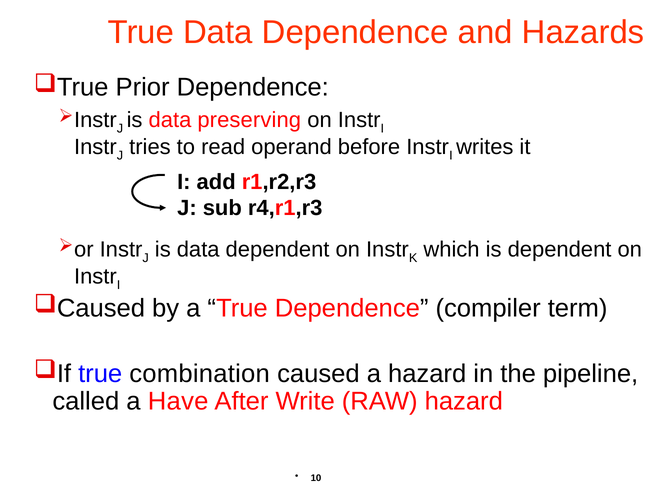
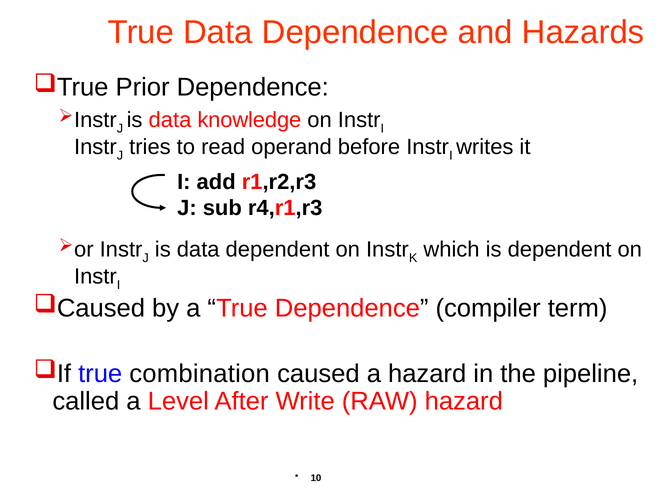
preserving: preserving -> knowledge
Have: Have -> Level
